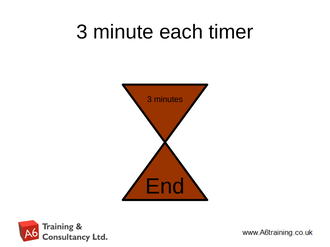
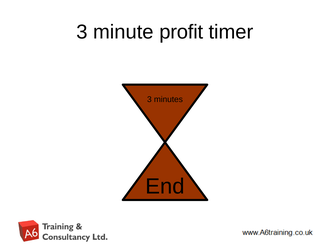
each: each -> profit
